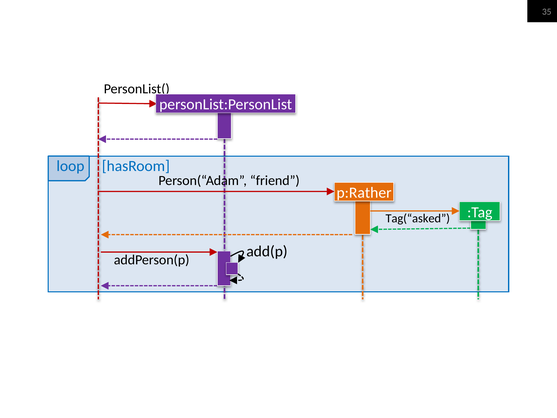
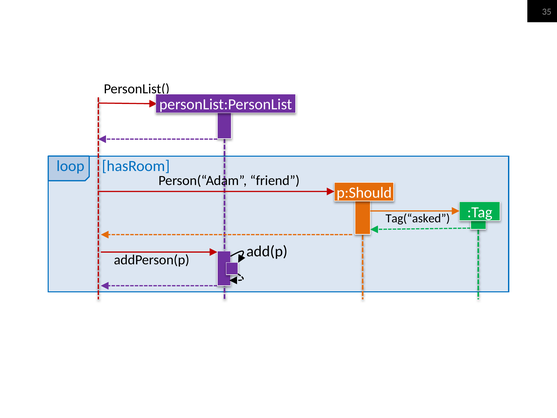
p:Rather: p:Rather -> p:Should
